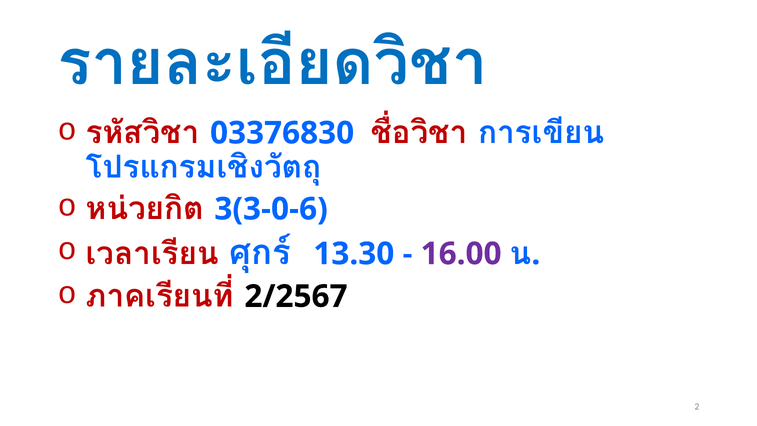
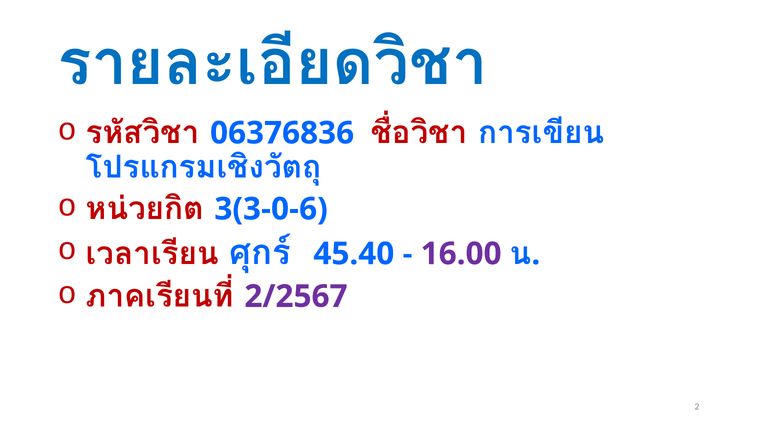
03376830: 03376830 -> 06376836
13.30: 13.30 -> 45.40
2/2567 colour: black -> purple
